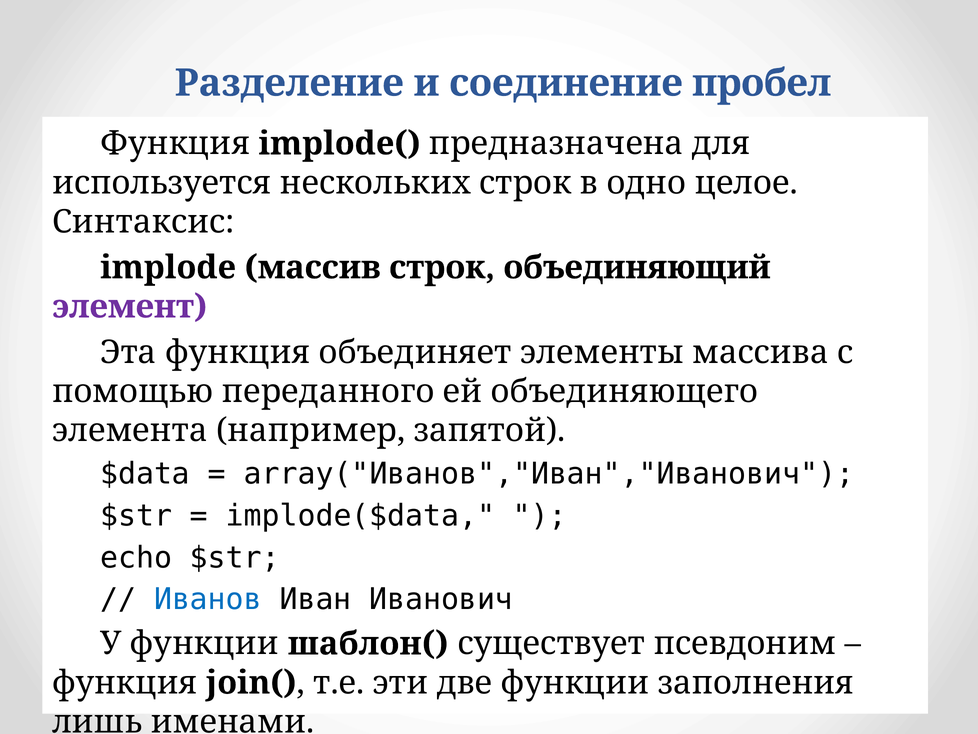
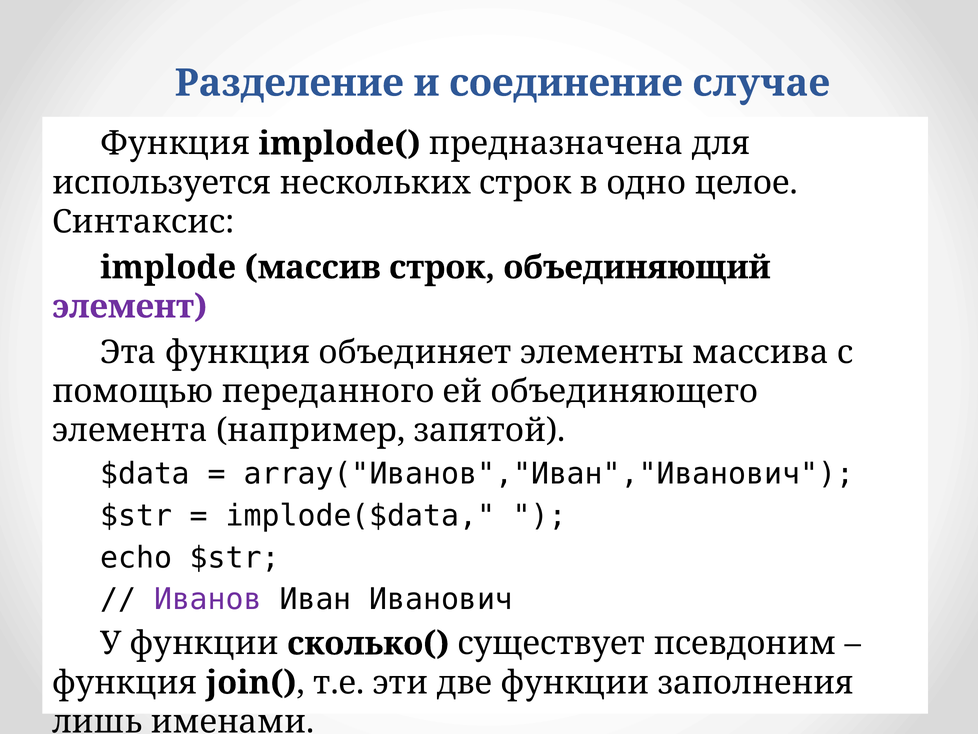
пробел: пробел -> случае
Иванов colour: blue -> purple
шаблон(: шаблон( -> сколько(
